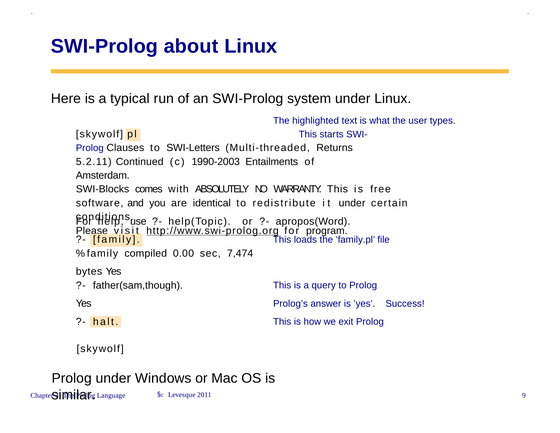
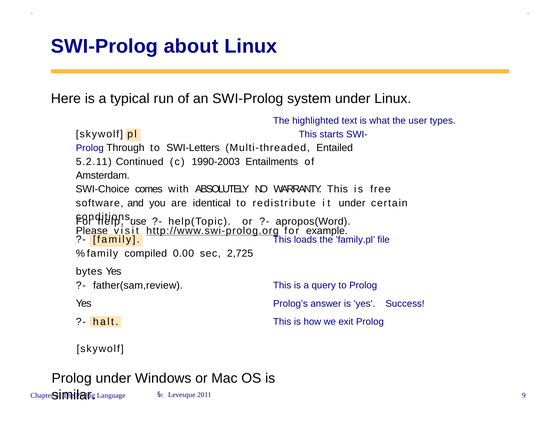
Clauses: Clauses -> Through
Returns: Returns -> Entailed
SWI-Blocks: SWI-Blocks -> SWI-Choice
program: program -> example
7,474: 7,474 -> 2,725
father(sam,though: father(sam,though -> father(sam,review
